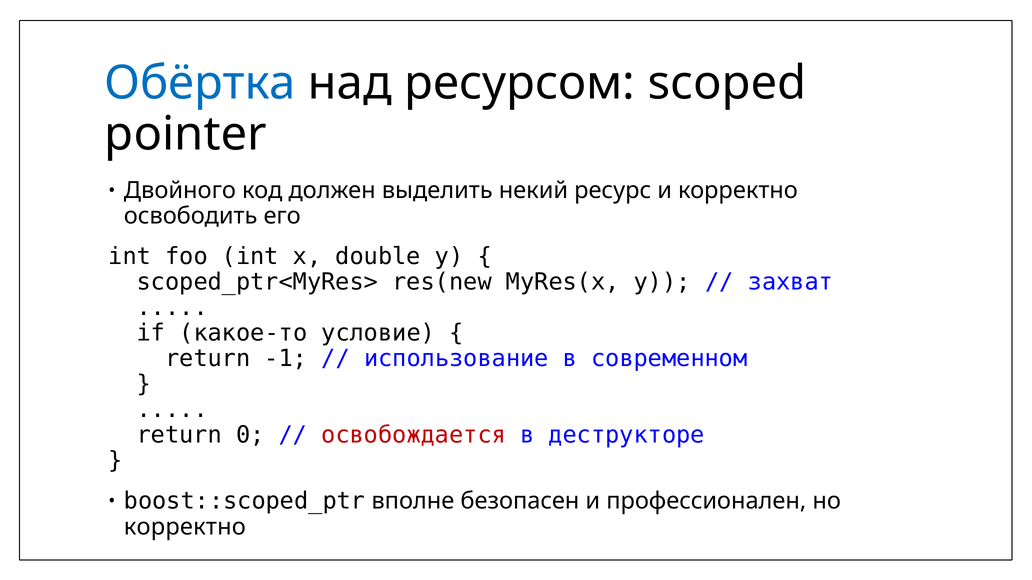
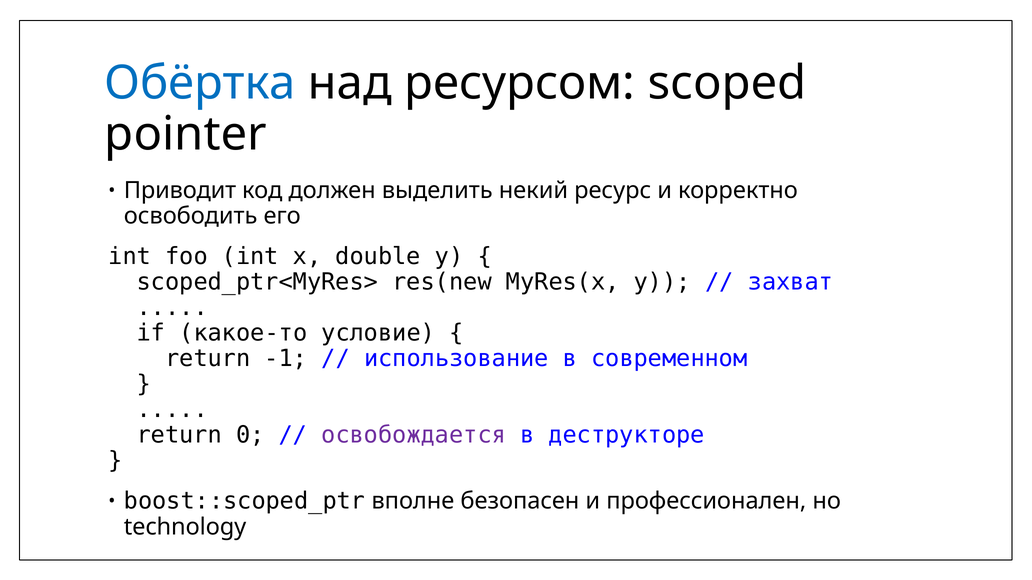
Двойного: Двойного -> Приводит
освобождается colour: red -> purple
корректно at (185, 527): корректно -> technology
